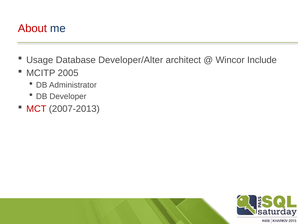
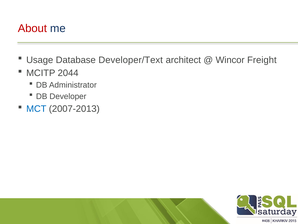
Developer/Alter: Developer/Alter -> Developer/Text
Include: Include -> Freight
2005: 2005 -> 2044
MCT colour: red -> blue
